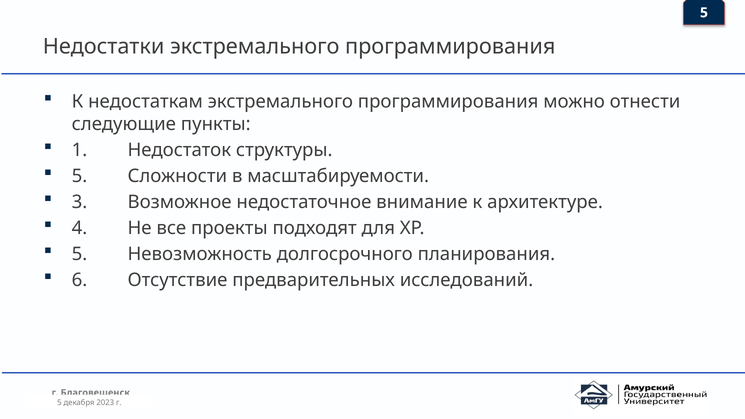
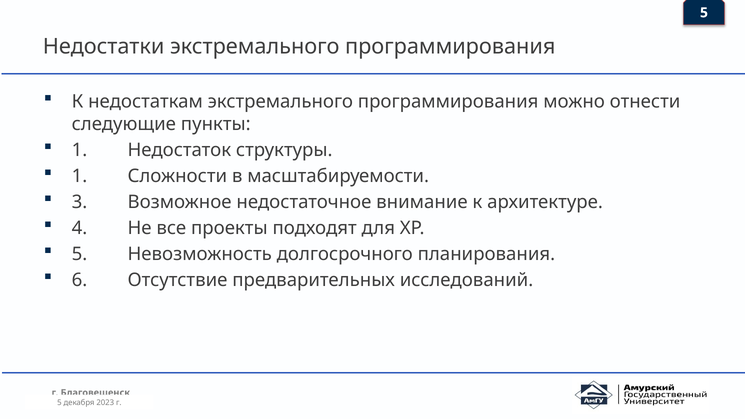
5 at (79, 176): 5 -> 1
